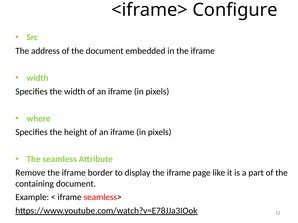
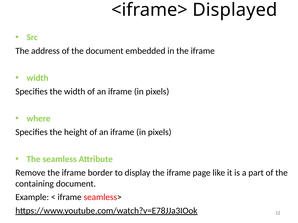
Configure: Configure -> Displayed
